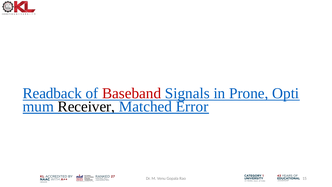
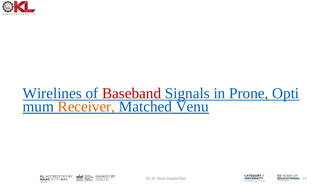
Readback: Readback -> Wirelines
Receiver colour: black -> orange
Matched Error: Error -> Venu
